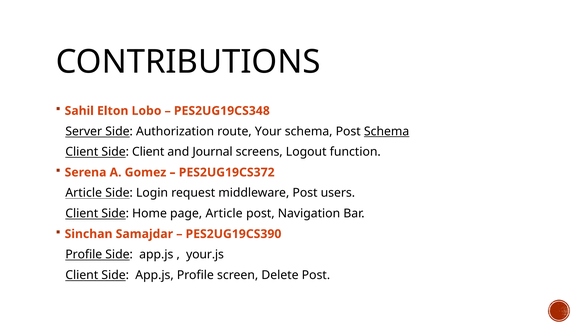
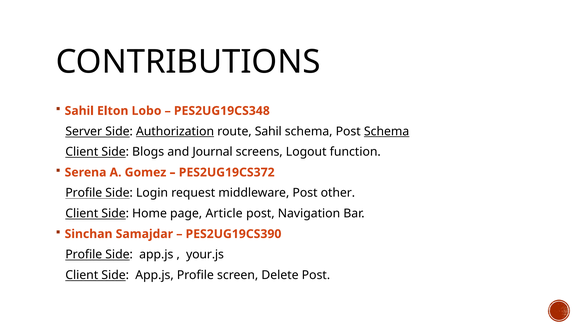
Authorization underline: none -> present
route Your: Your -> Sahil
Side Client: Client -> Blogs
Article at (84, 193): Article -> Profile
users: users -> other
